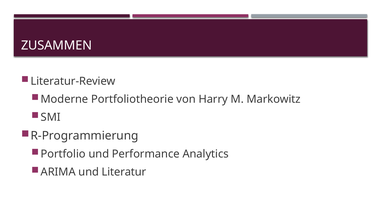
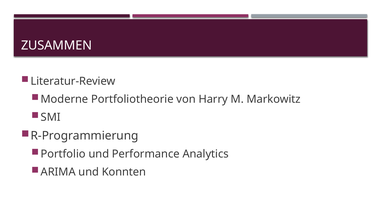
Literatur: Literatur -> Konnten
